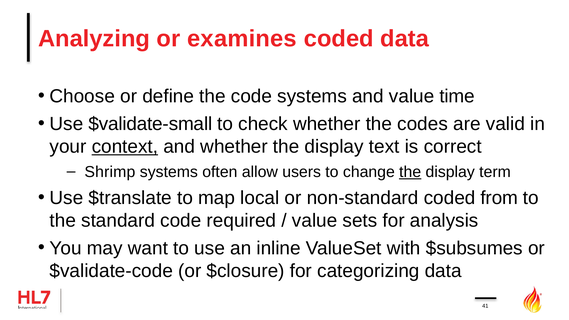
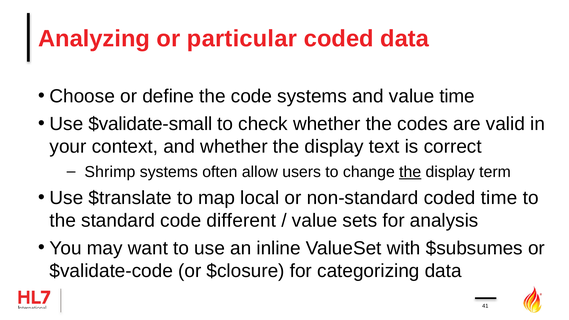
examines: examines -> particular
context underline: present -> none
coded from: from -> time
required: required -> different
